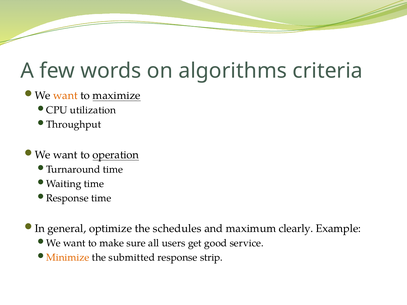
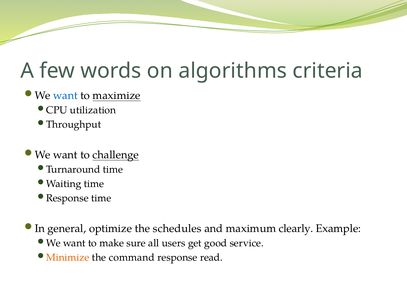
want at (65, 96) colour: orange -> blue
operation: operation -> challenge
submitted: submitted -> command
strip: strip -> read
